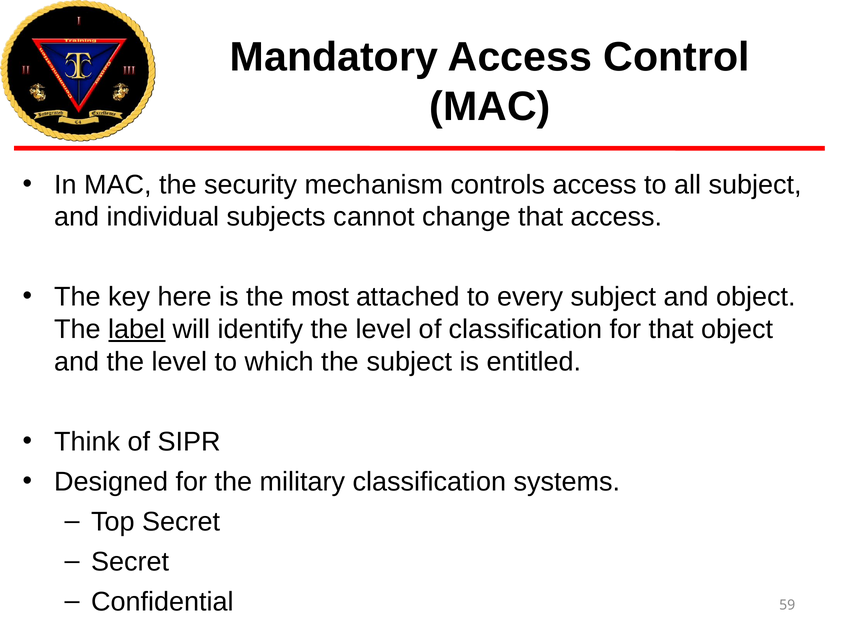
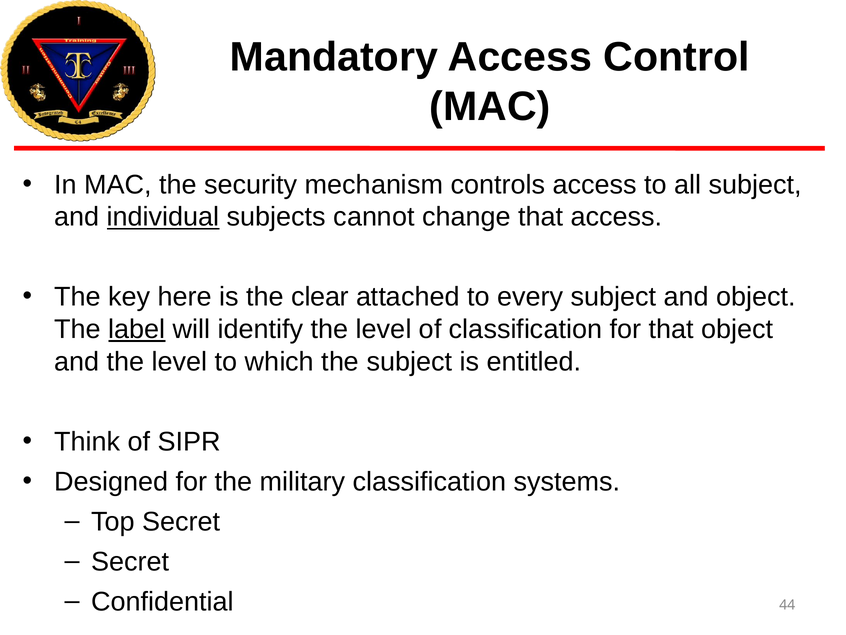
individual underline: none -> present
most: most -> clear
59: 59 -> 44
